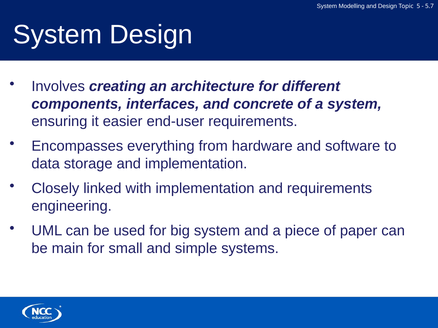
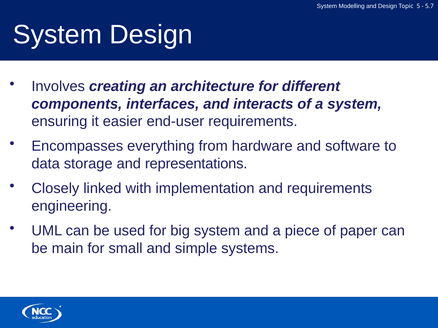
concrete: concrete -> interacts
and implementation: implementation -> representations
